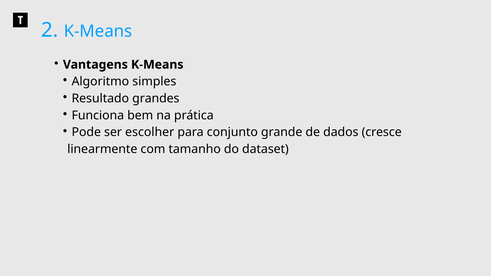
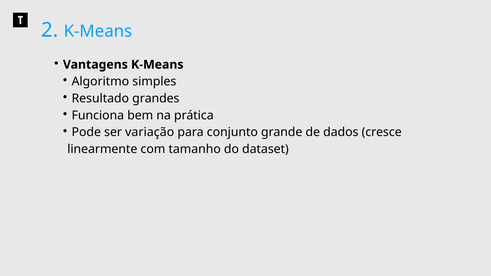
escolher: escolher -> variação
